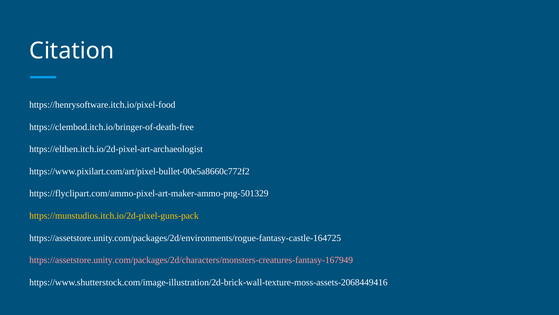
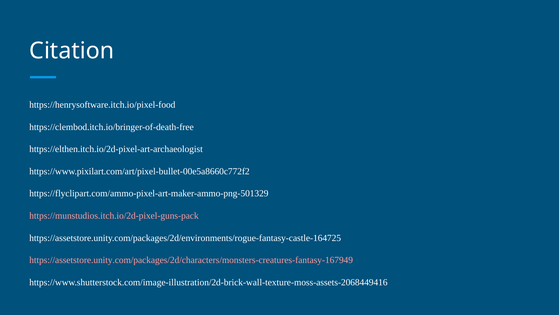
https://munstudios.itch.io/2d-pixel-guns-pack colour: yellow -> pink
